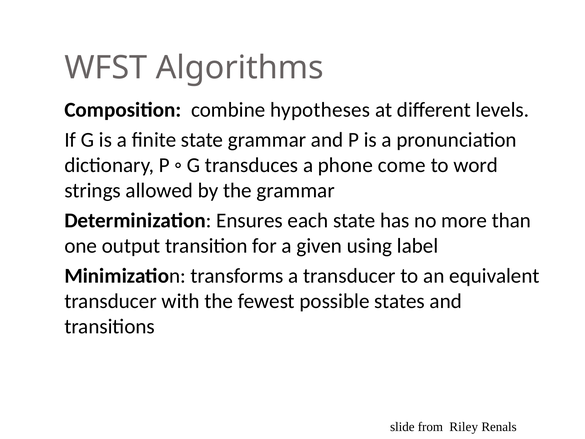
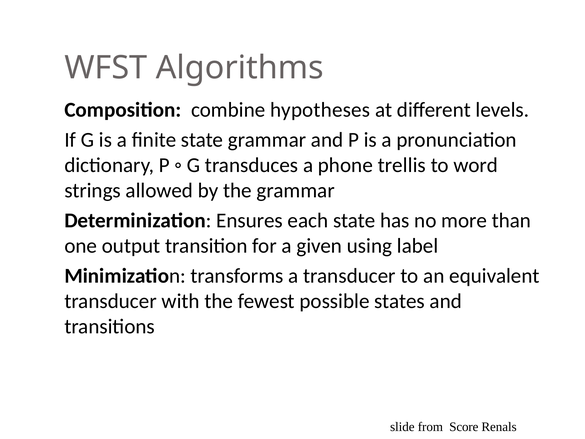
come: come -> trellis
Riley: Riley -> Score
